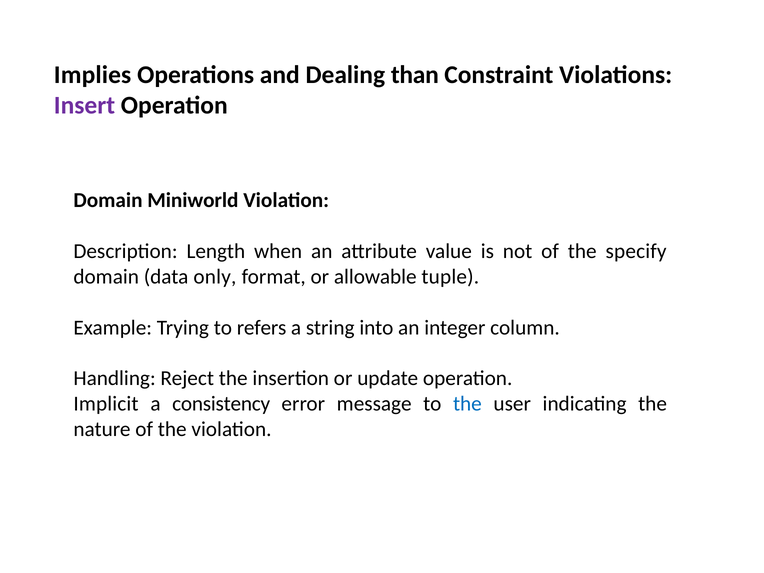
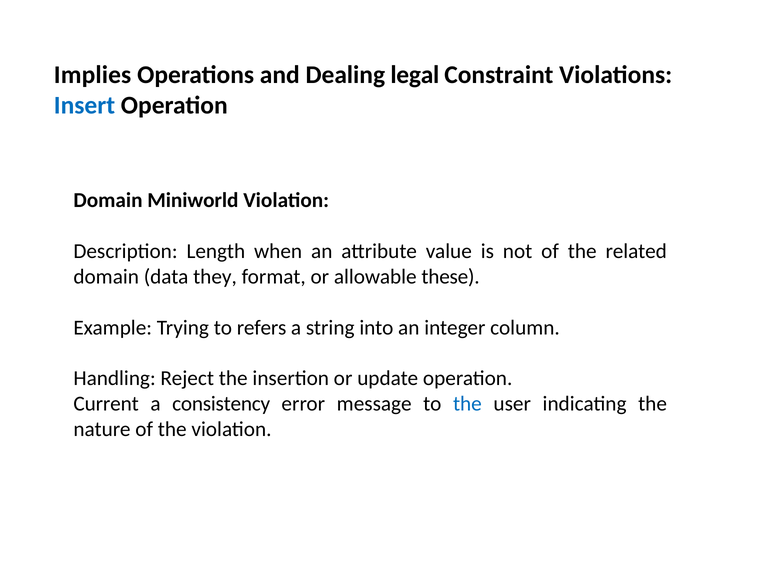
than: than -> legal
Insert colour: purple -> blue
specify: specify -> related
only: only -> they
tuple: tuple -> these
Implicit: Implicit -> Current
